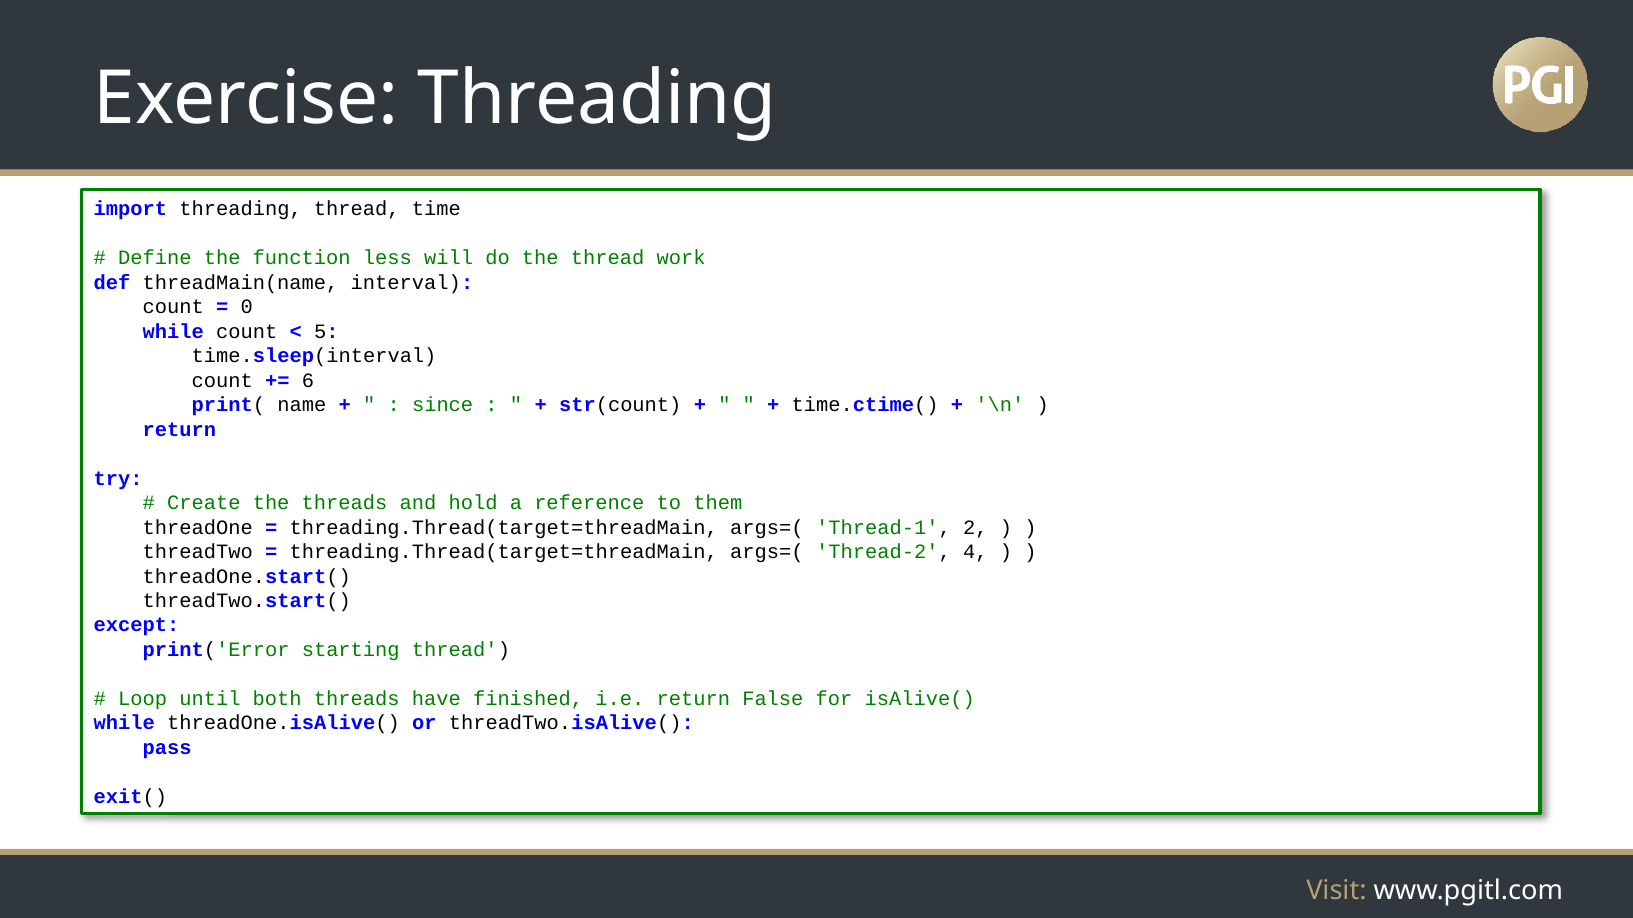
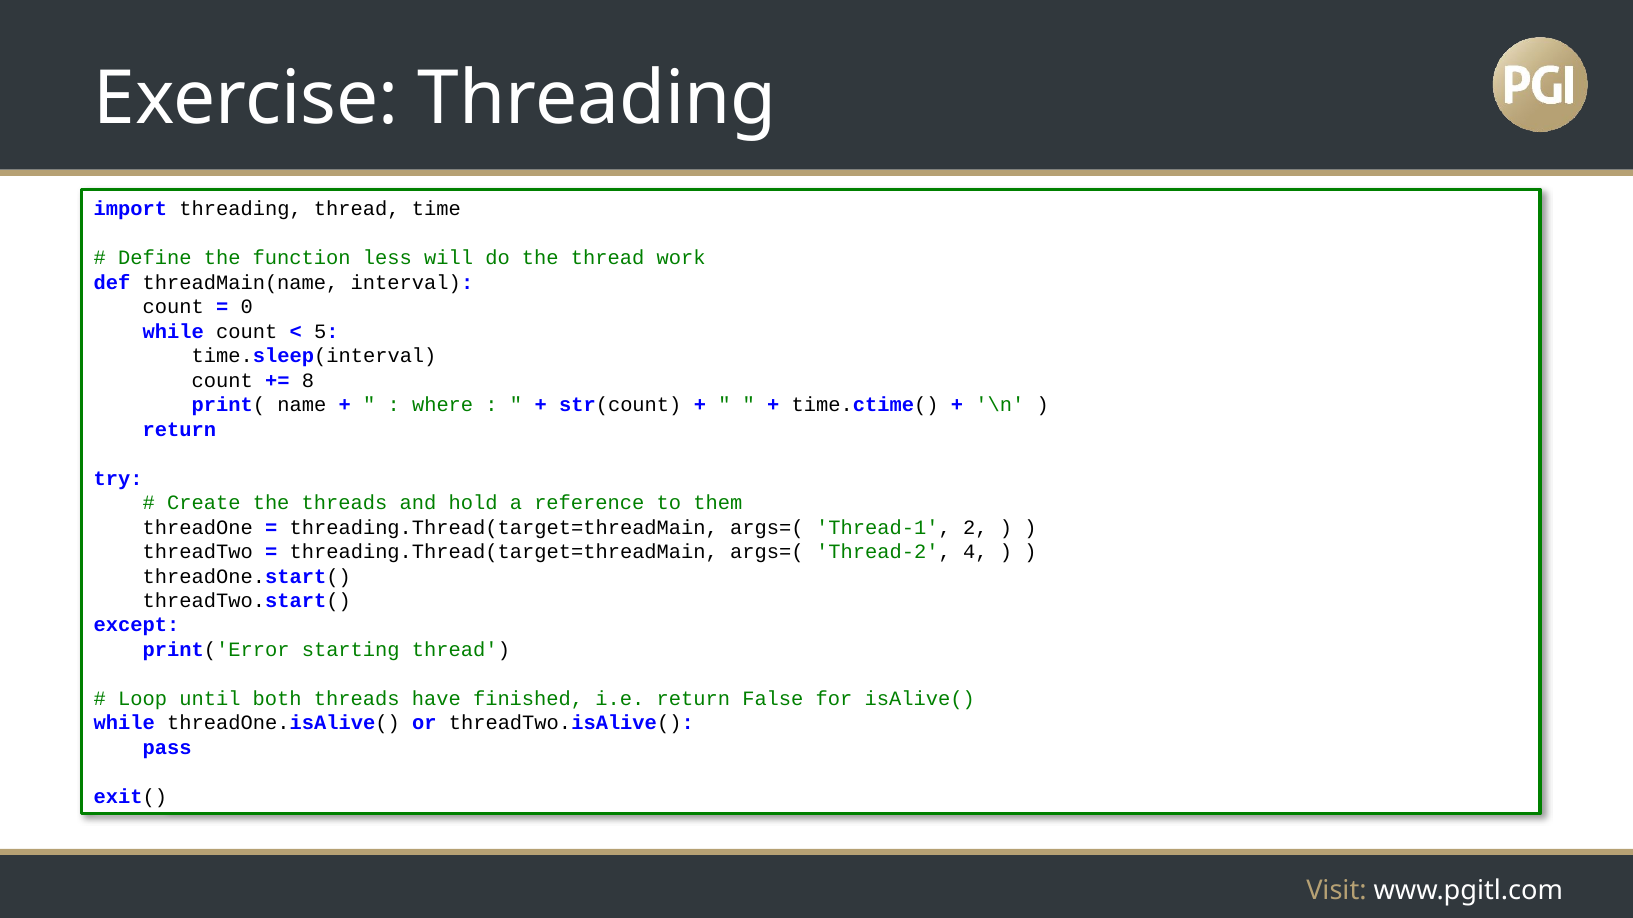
6: 6 -> 8
since: since -> where
